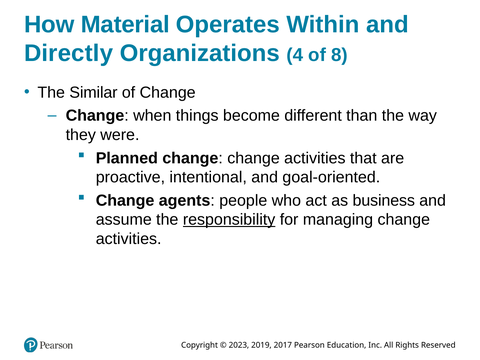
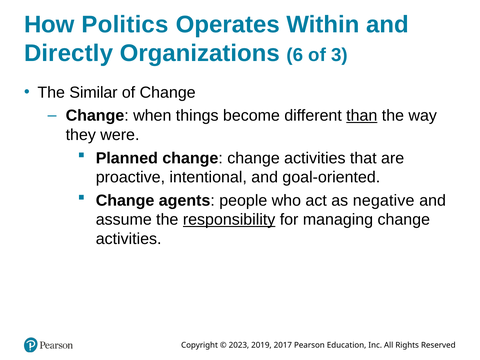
Material: Material -> Politics
4: 4 -> 6
8: 8 -> 3
than underline: none -> present
business: business -> negative
